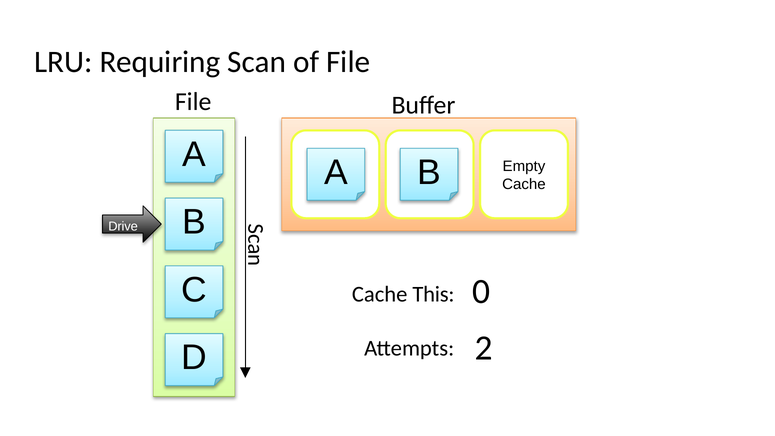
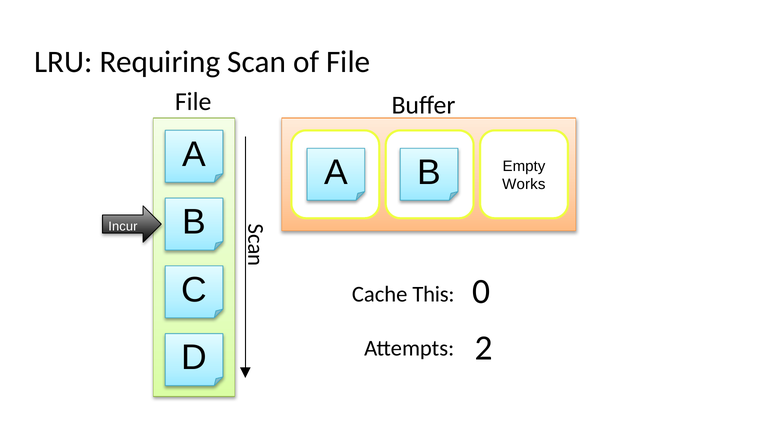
Cache at (524, 184): Cache -> Works
Drive: Drive -> Incur
